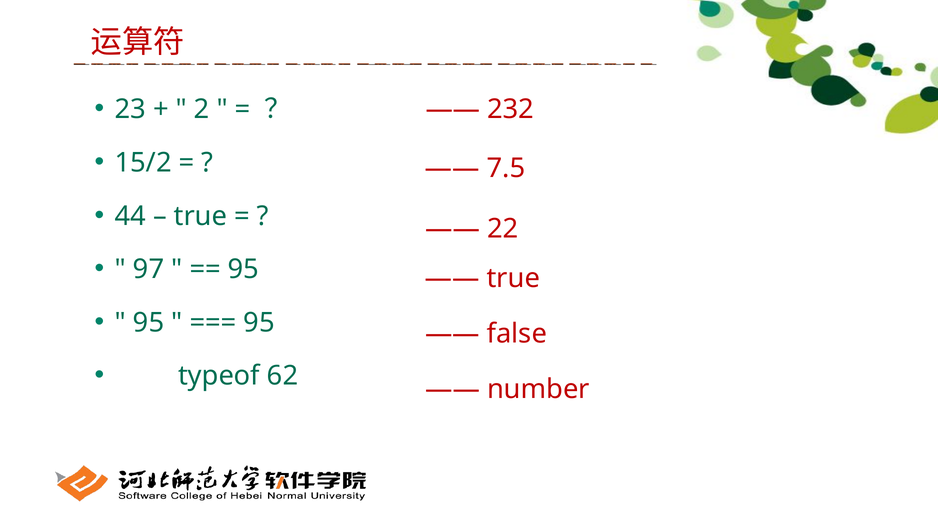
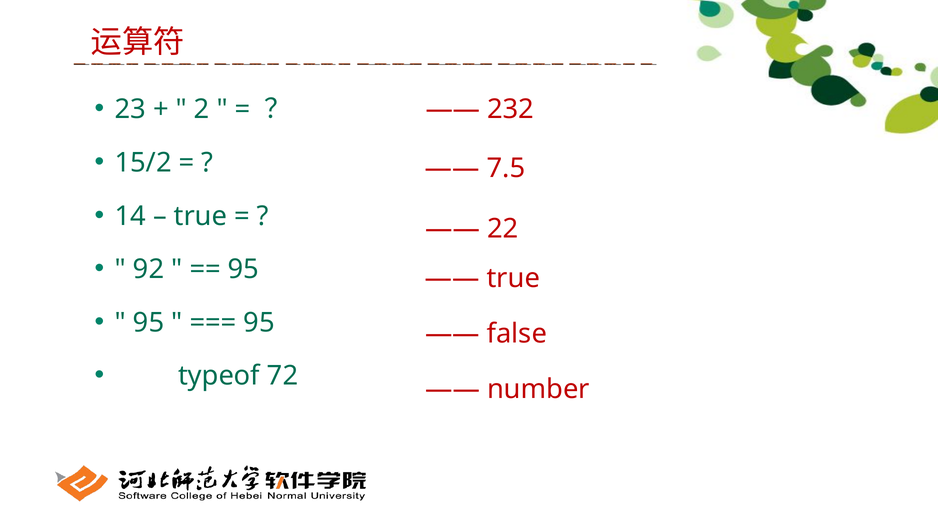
44: 44 -> 14
97: 97 -> 92
62: 62 -> 72
